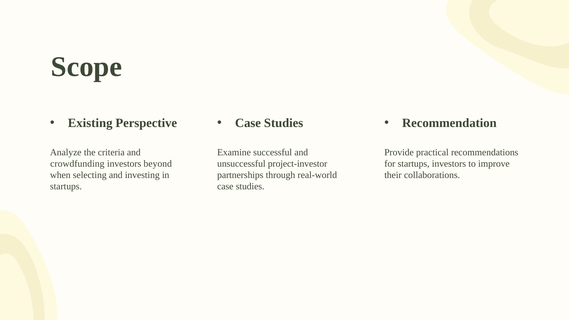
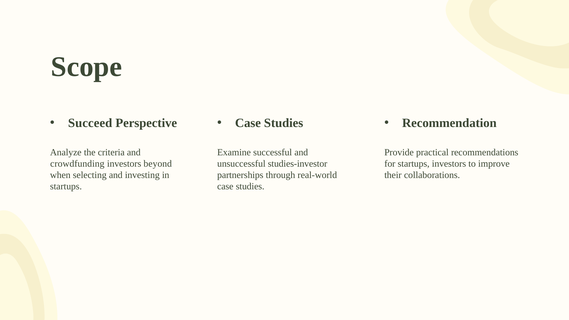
Existing: Existing -> Succeed
project-investor: project-investor -> studies-investor
